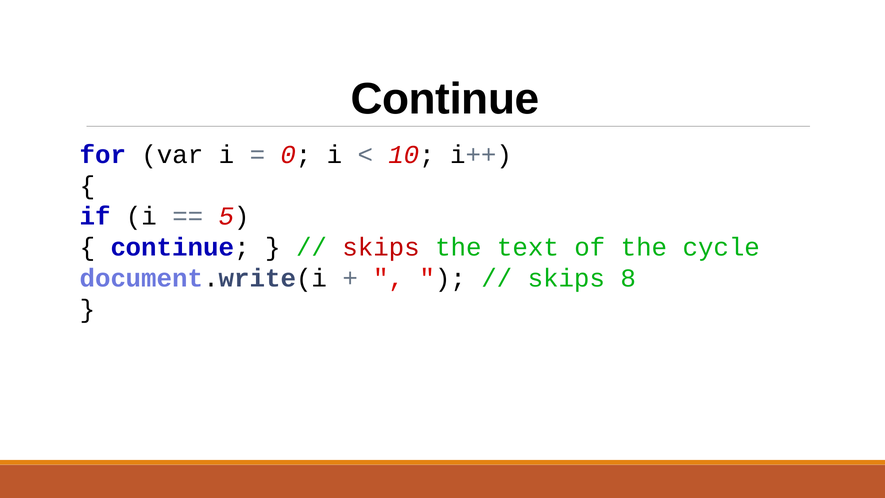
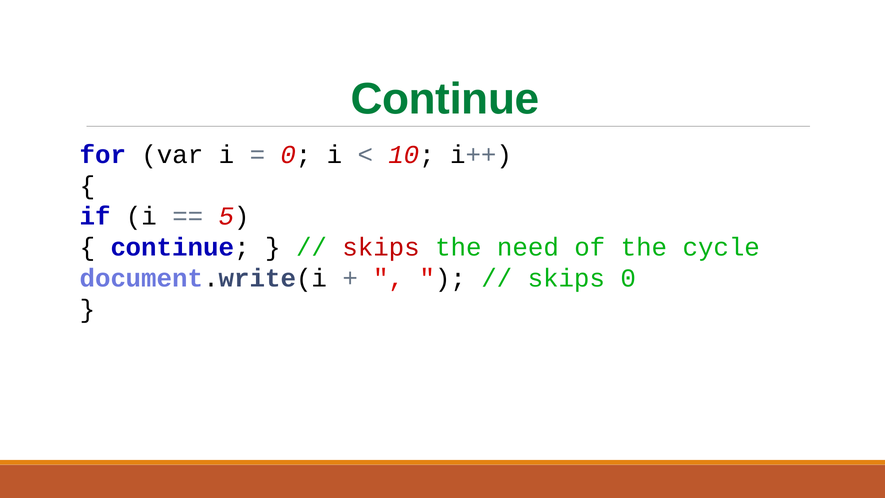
Continue at (445, 99) colour: black -> green
text: text -> need
skips 8: 8 -> 0
